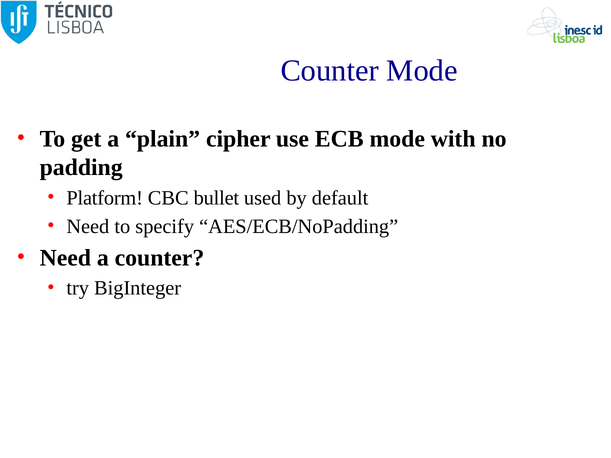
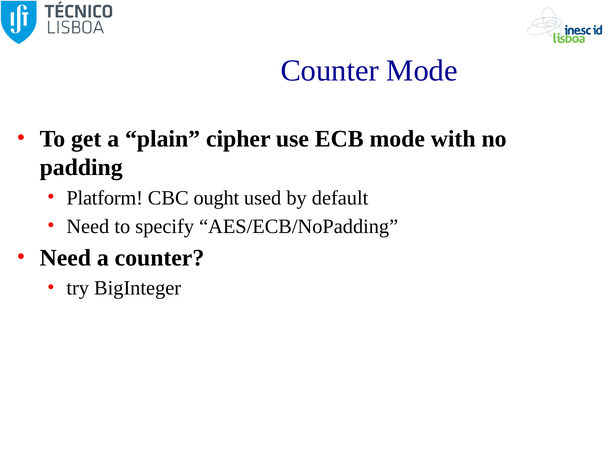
bullet: bullet -> ought
